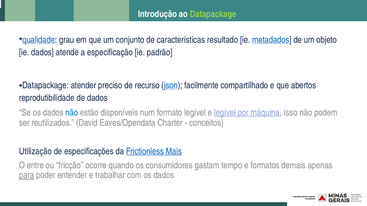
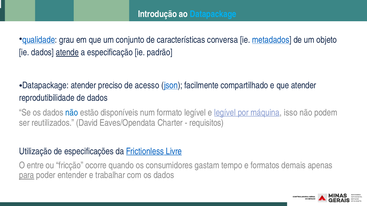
Datapackage at (213, 14) colour: light green -> light blue
resultado: resultado -> conversa
atende underline: none -> present
recurso: recurso -> acesso
que abertos: abertos -> atender
conceitos: conceitos -> requisitos
Mais: Mais -> Livre
